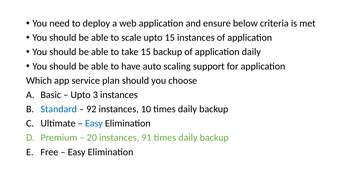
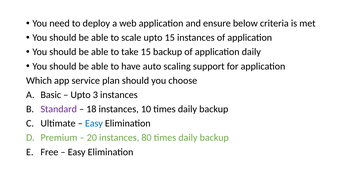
Standard colour: blue -> purple
92: 92 -> 18
91: 91 -> 80
